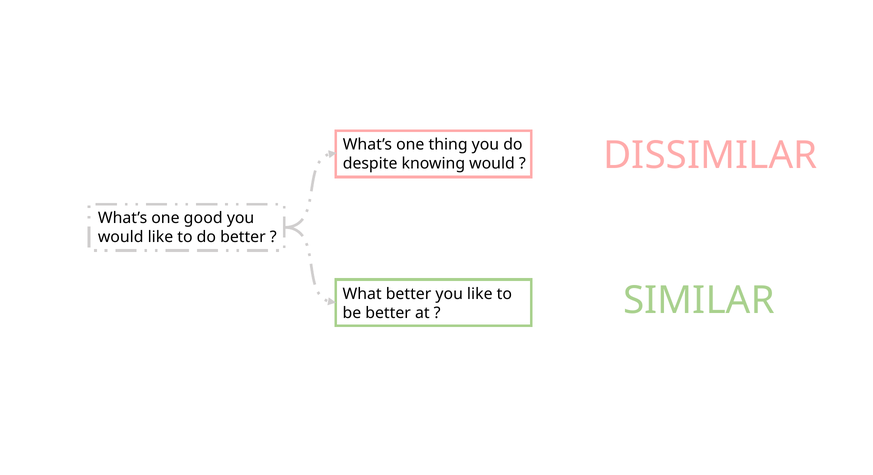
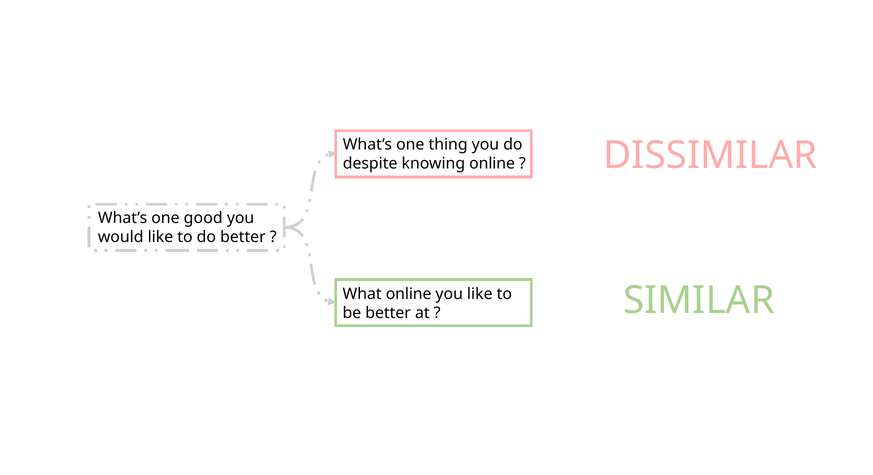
knowing would: would -> online
What better: better -> online
